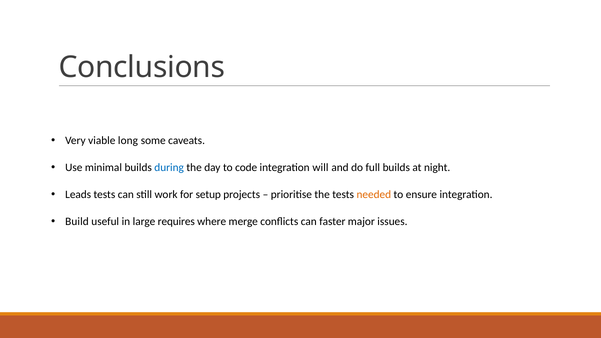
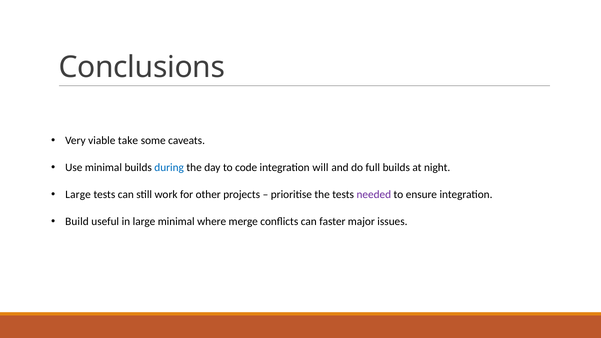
long: long -> take
Leads at (78, 195): Leads -> Large
setup: setup -> other
needed colour: orange -> purple
large requires: requires -> minimal
